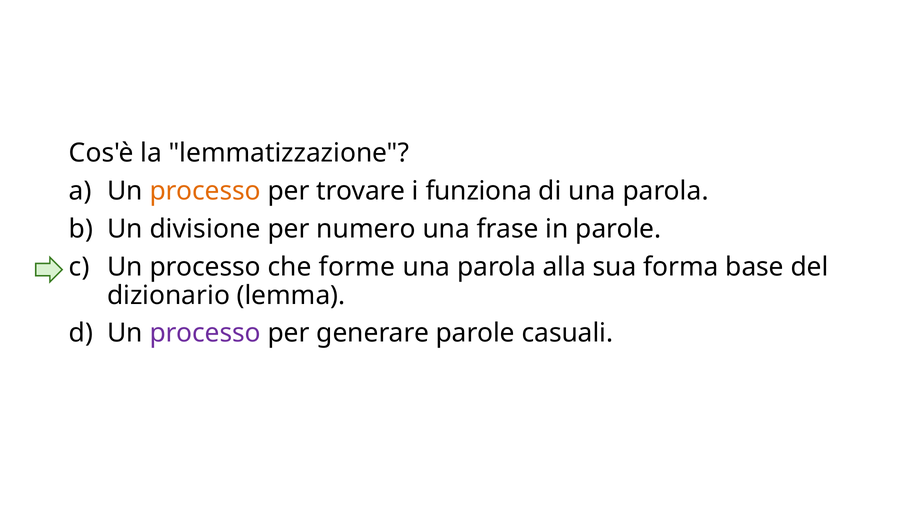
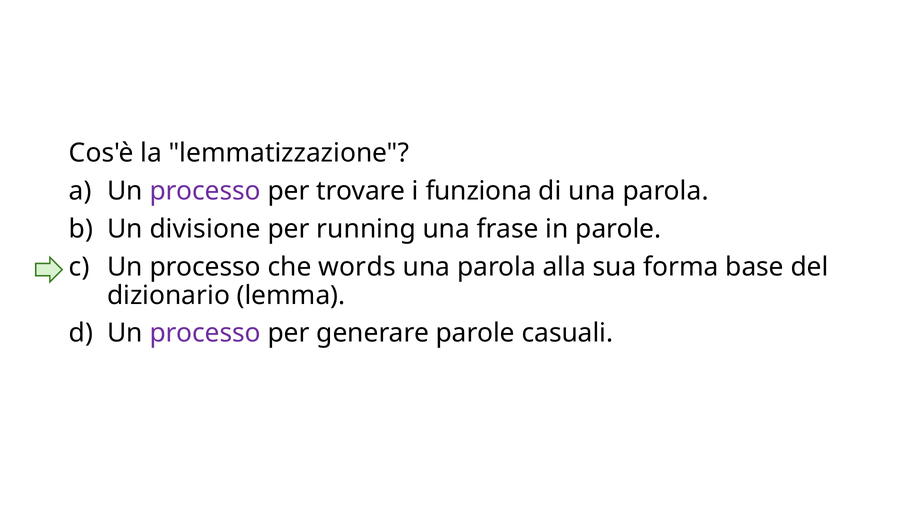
processo at (205, 191) colour: orange -> purple
numero: numero -> running
forme: forme -> words
